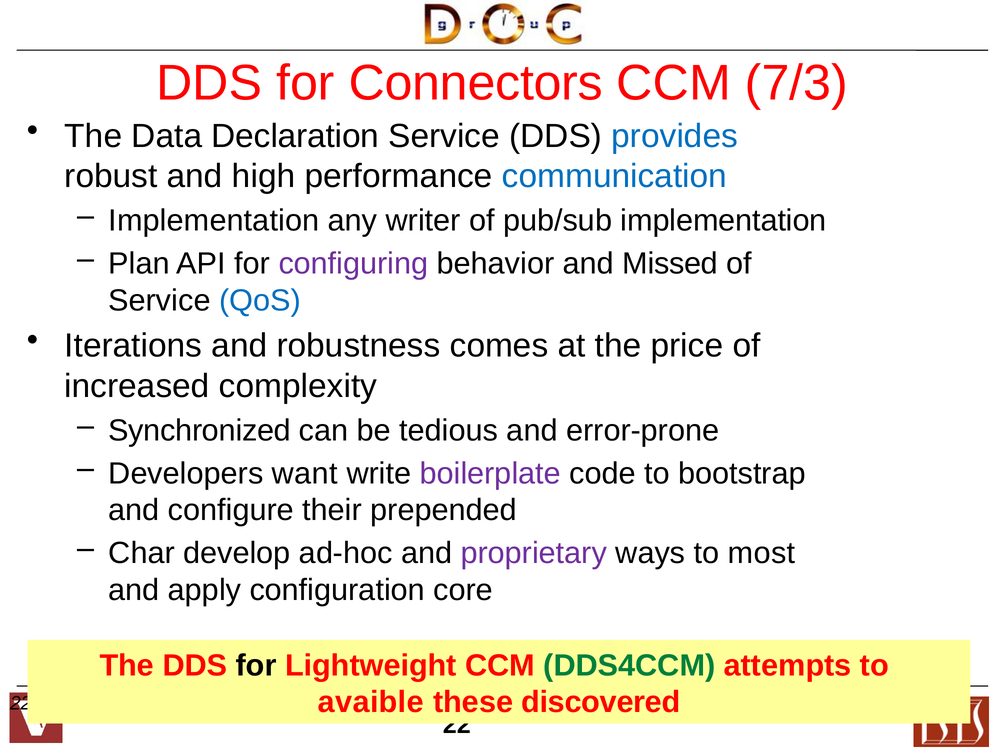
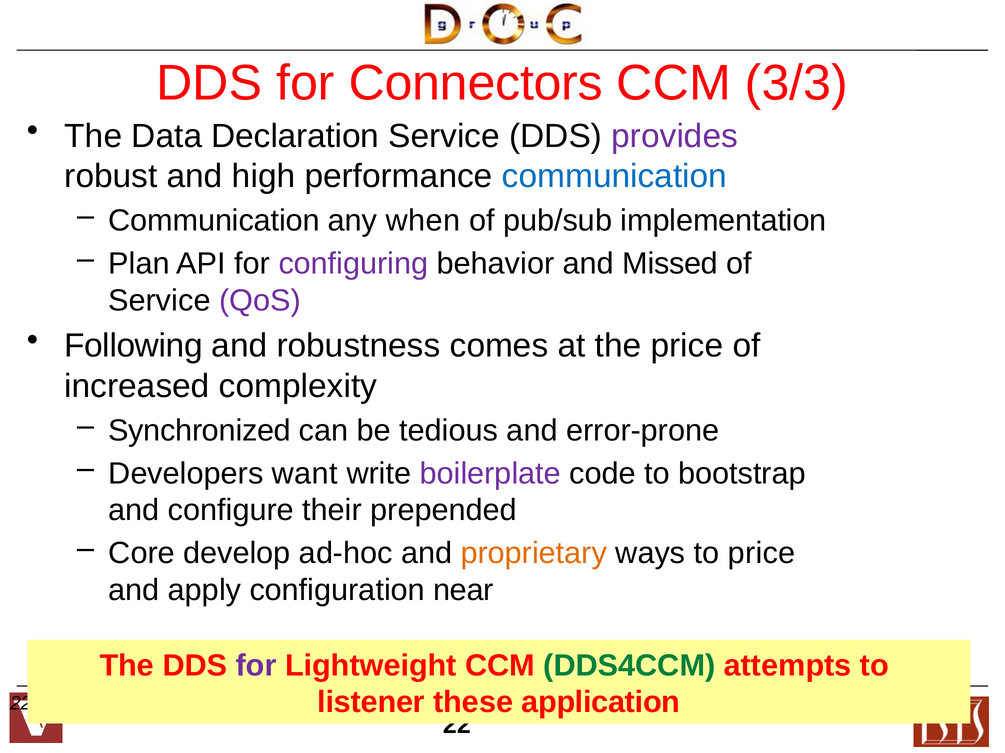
7/3: 7/3 -> 3/3
provides colour: blue -> purple
Implementation at (214, 221): Implementation -> Communication
writer: writer -> when
QoS colour: blue -> purple
Iterations: Iterations -> Following
Char: Char -> Core
proprietary colour: purple -> orange
to most: most -> price
core: core -> near
for at (256, 666) colour: black -> purple
avaible: avaible -> listener
discovered: discovered -> application
